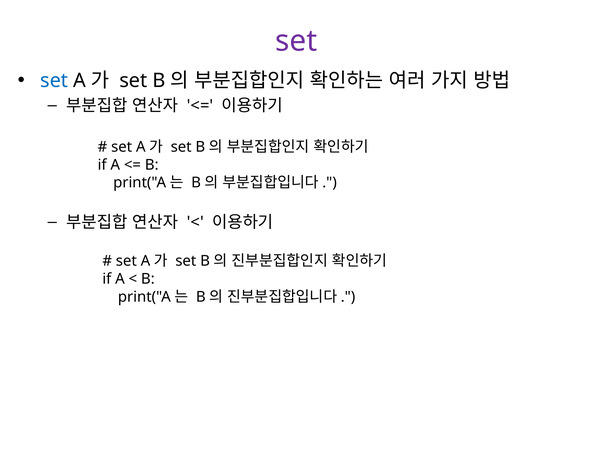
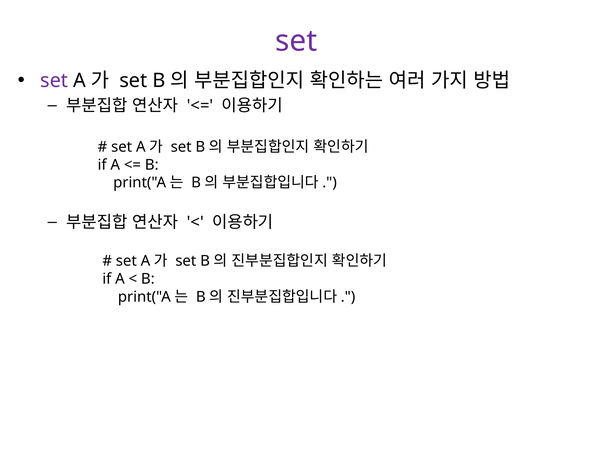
set at (54, 80) colour: blue -> purple
